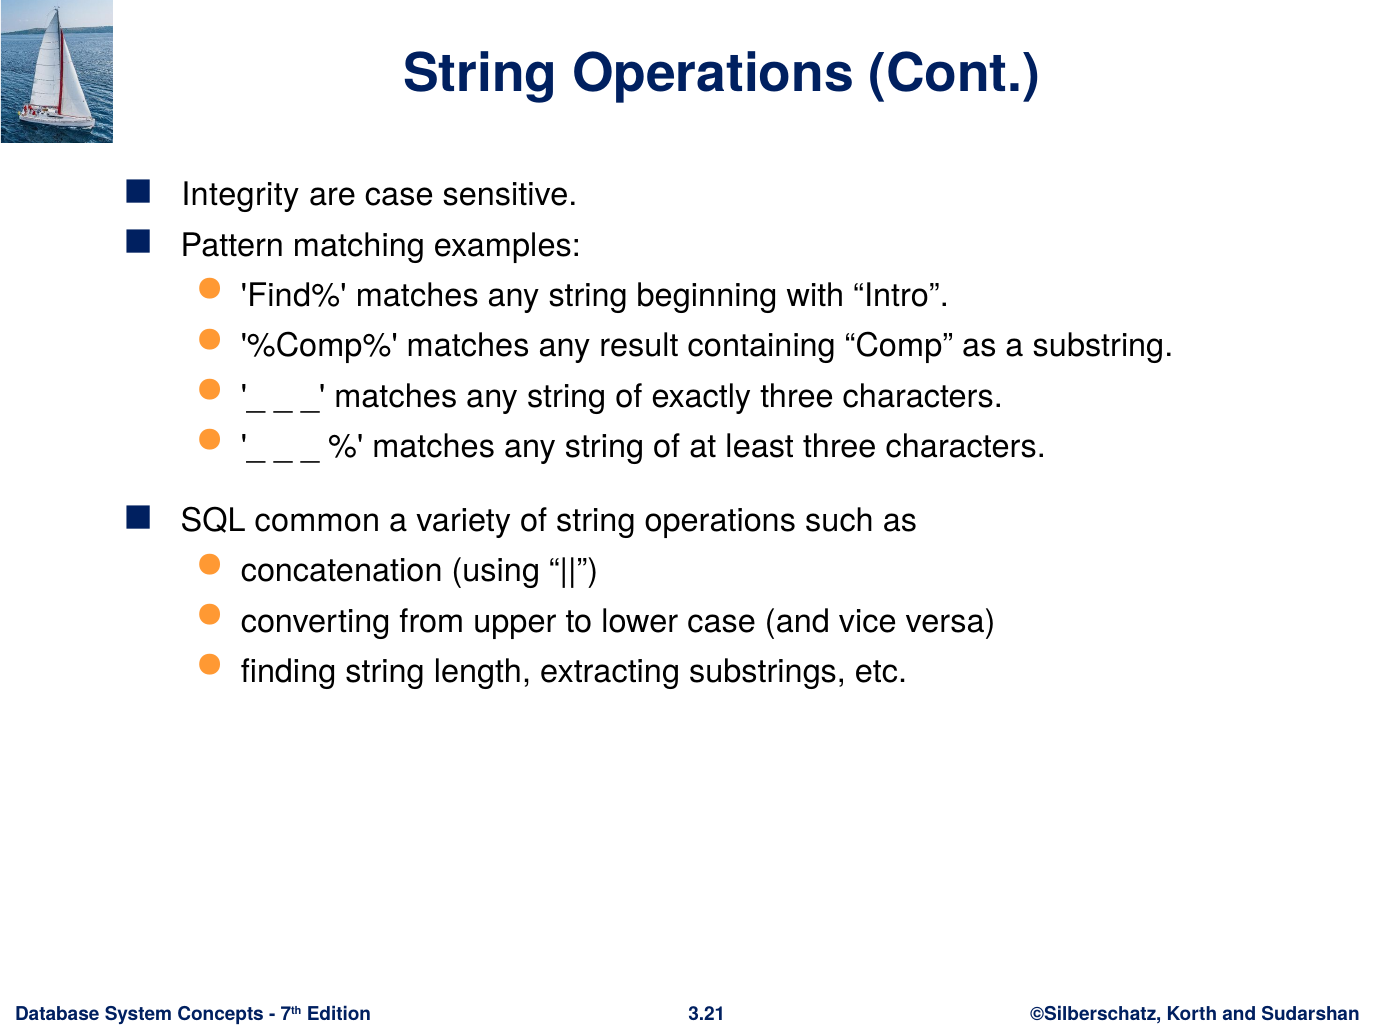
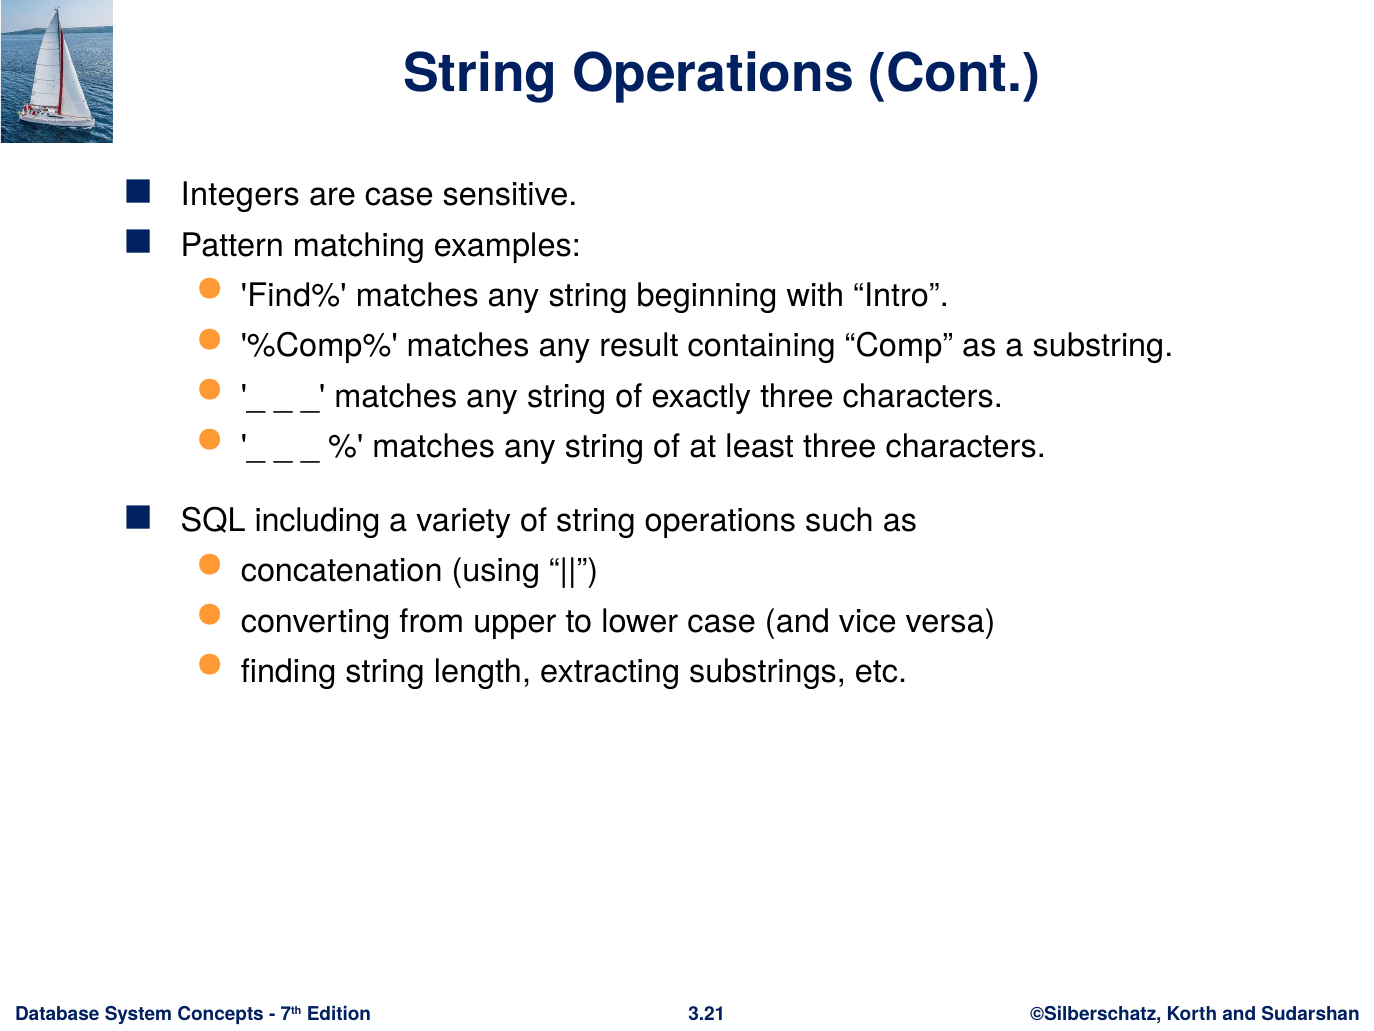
Integrity: Integrity -> Integers
common: common -> including
